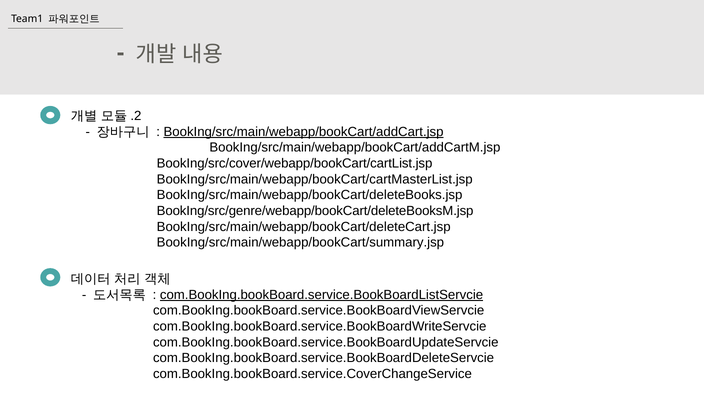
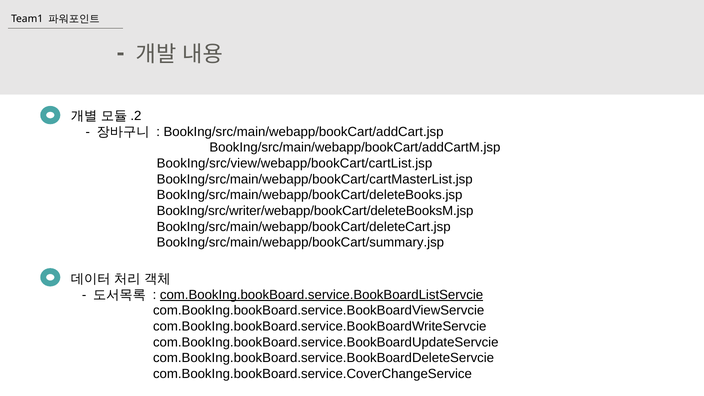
BookIng/src/main/webapp/bookCart/addCart.jsp underline: present -> none
BookIng/src/cover/webapp/bookCart/cartList.jsp: BookIng/src/cover/webapp/bookCart/cartList.jsp -> BookIng/src/view/webapp/bookCart/cartList.jsp
BookIng/src/genre/webapp/bookCart/deleteBooksM.jsp: BookIng/src/genre/webapp/bookCart/deleteBooksM.jsp -> BookIng/src/writer/webapp/bookCart/deleteBooksM.jsp
